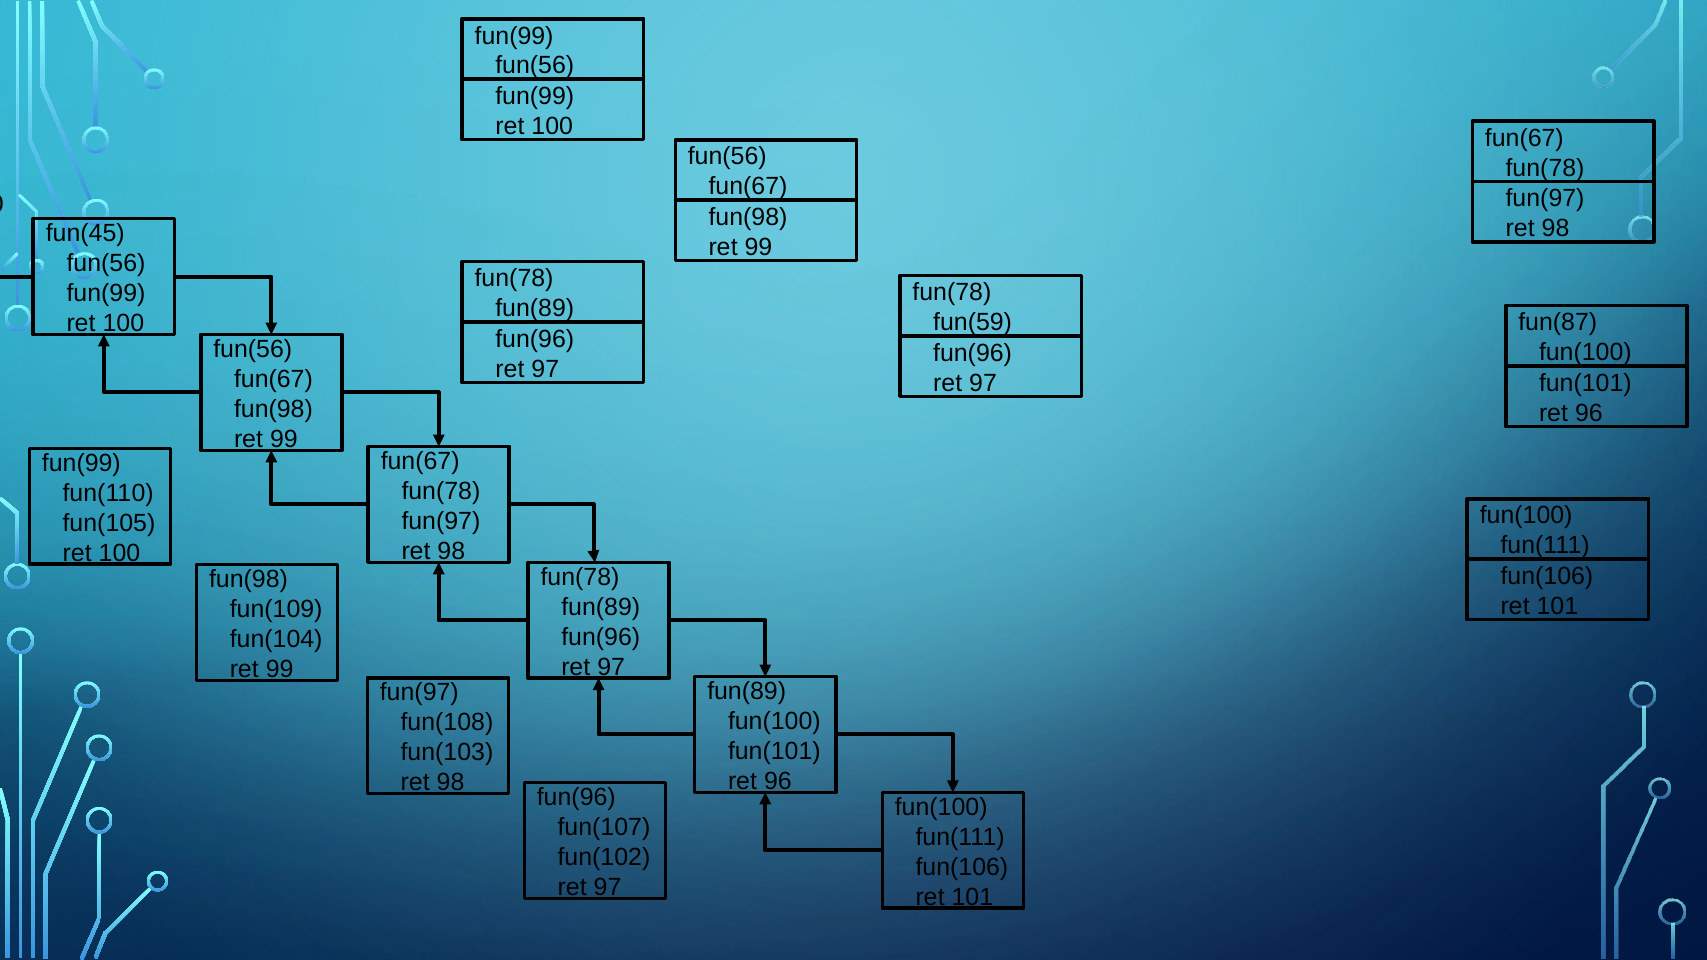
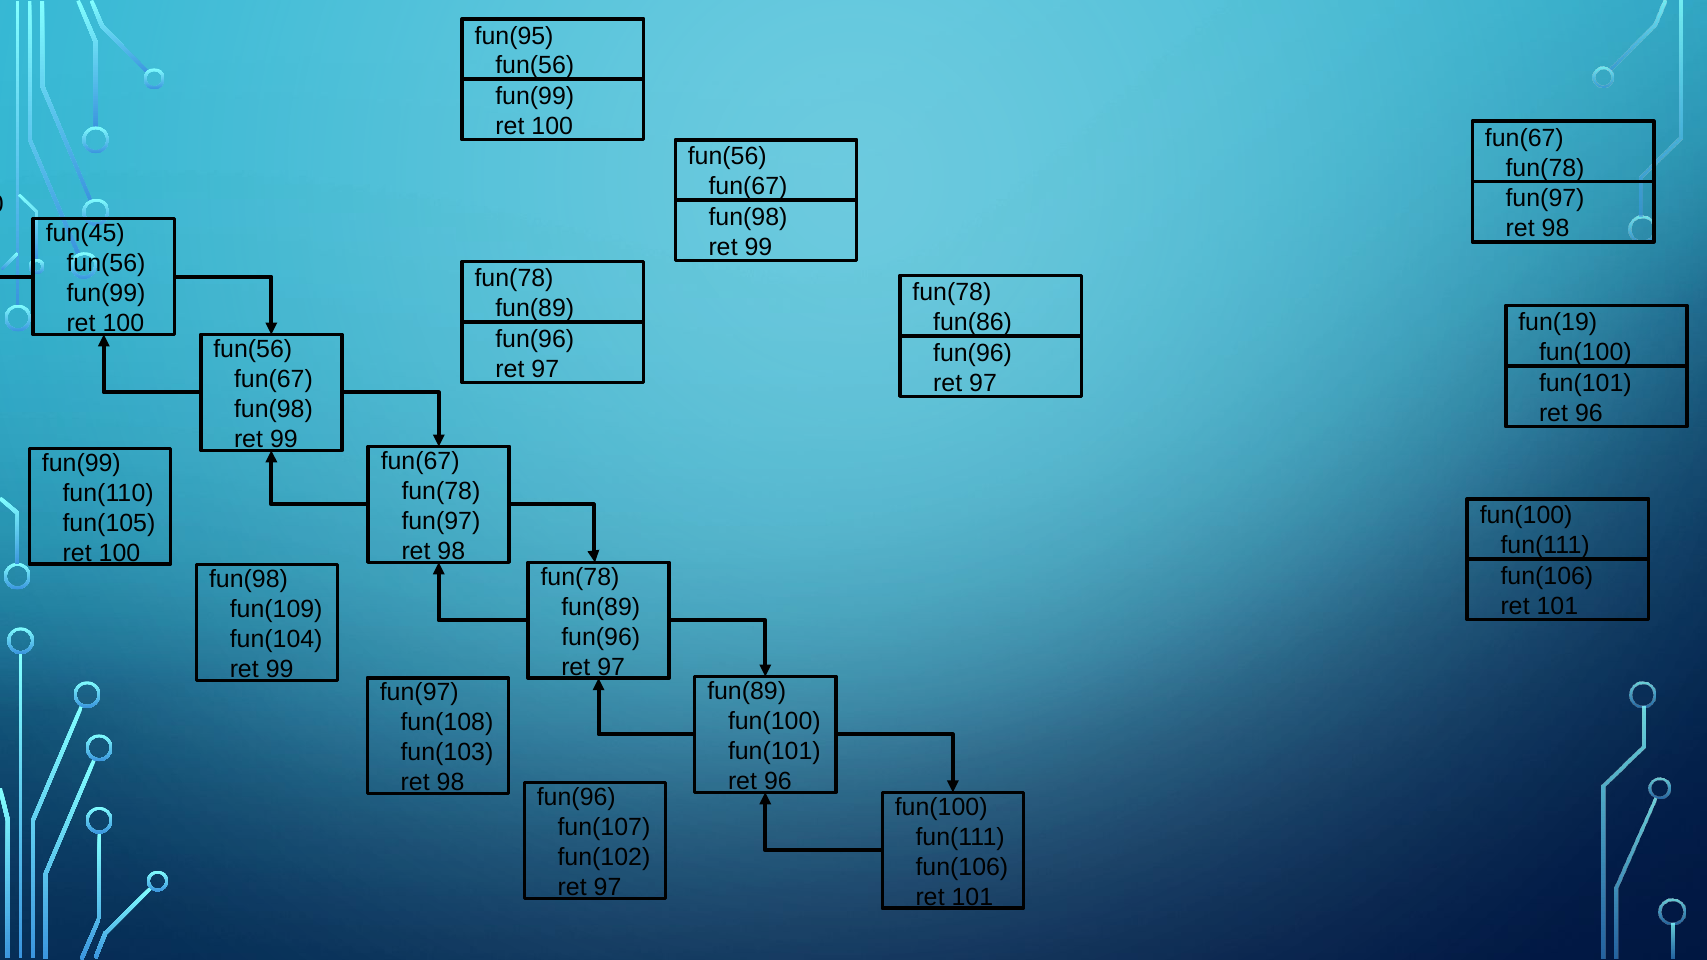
fun(99 at (514, 36): fun(99 -> fun(95
fun(59: fun(59 -> fun(86
fun(87: fun(87 -> fun(19
